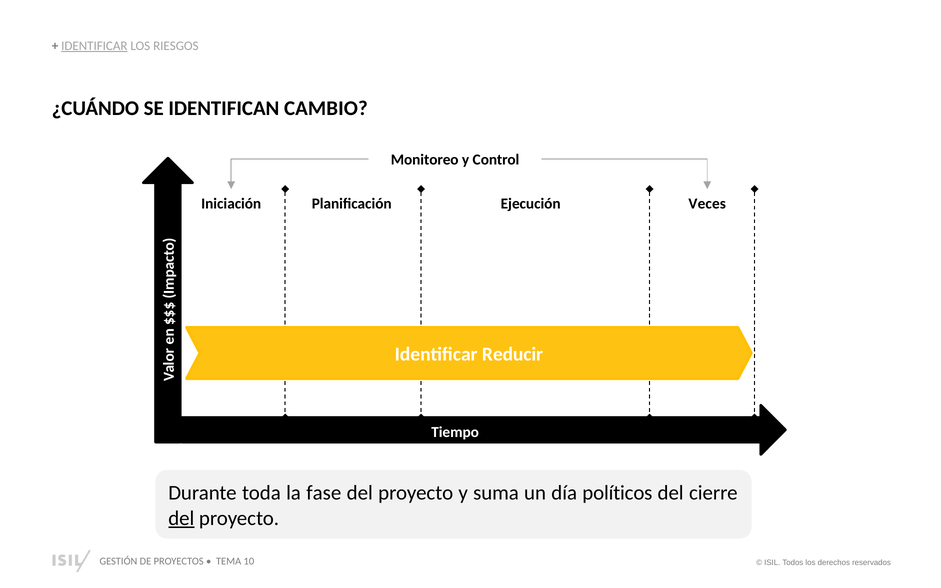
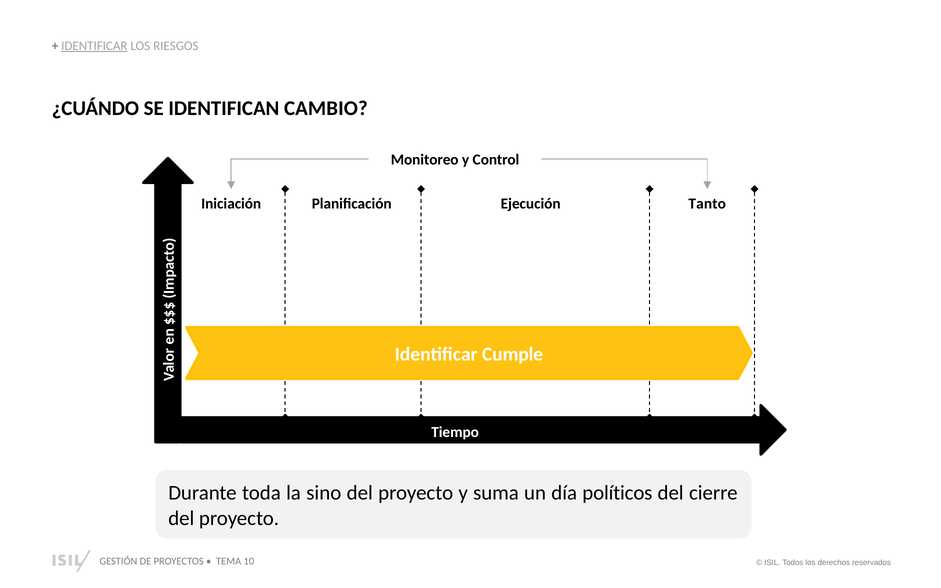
Veces: Veces -> Tanto
Reducir: Reducir -> Cumple
fase: fase -> sino
del at (181, 518) underline: present -> none
